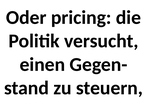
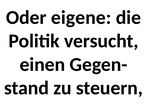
pricing: pricing -> eigene
